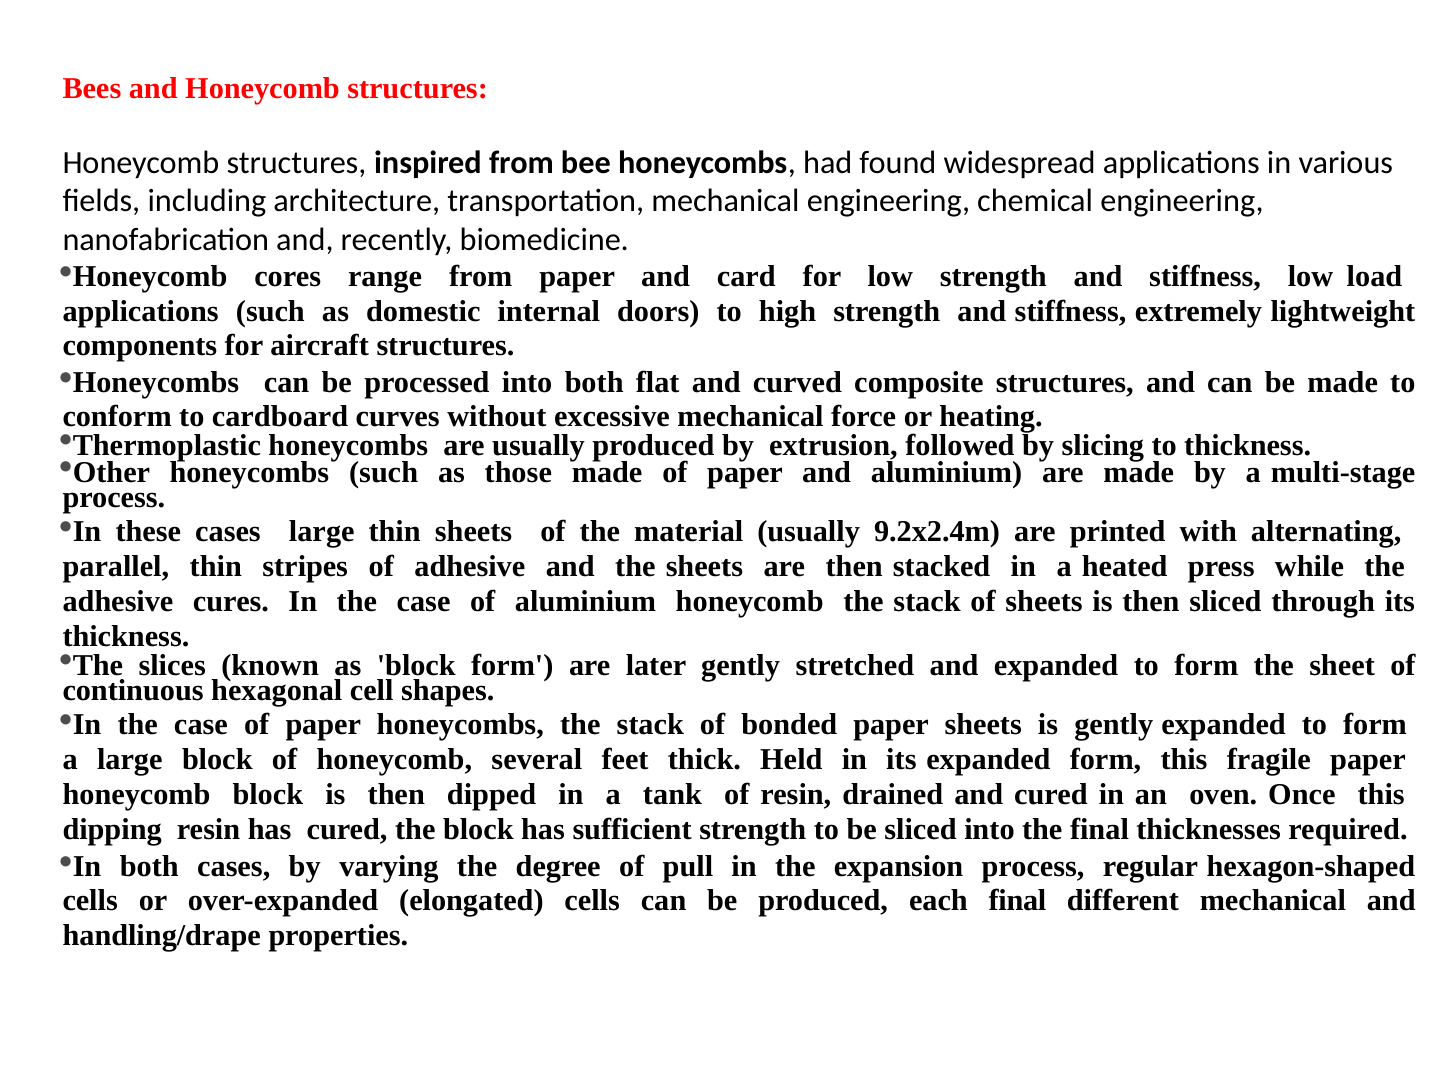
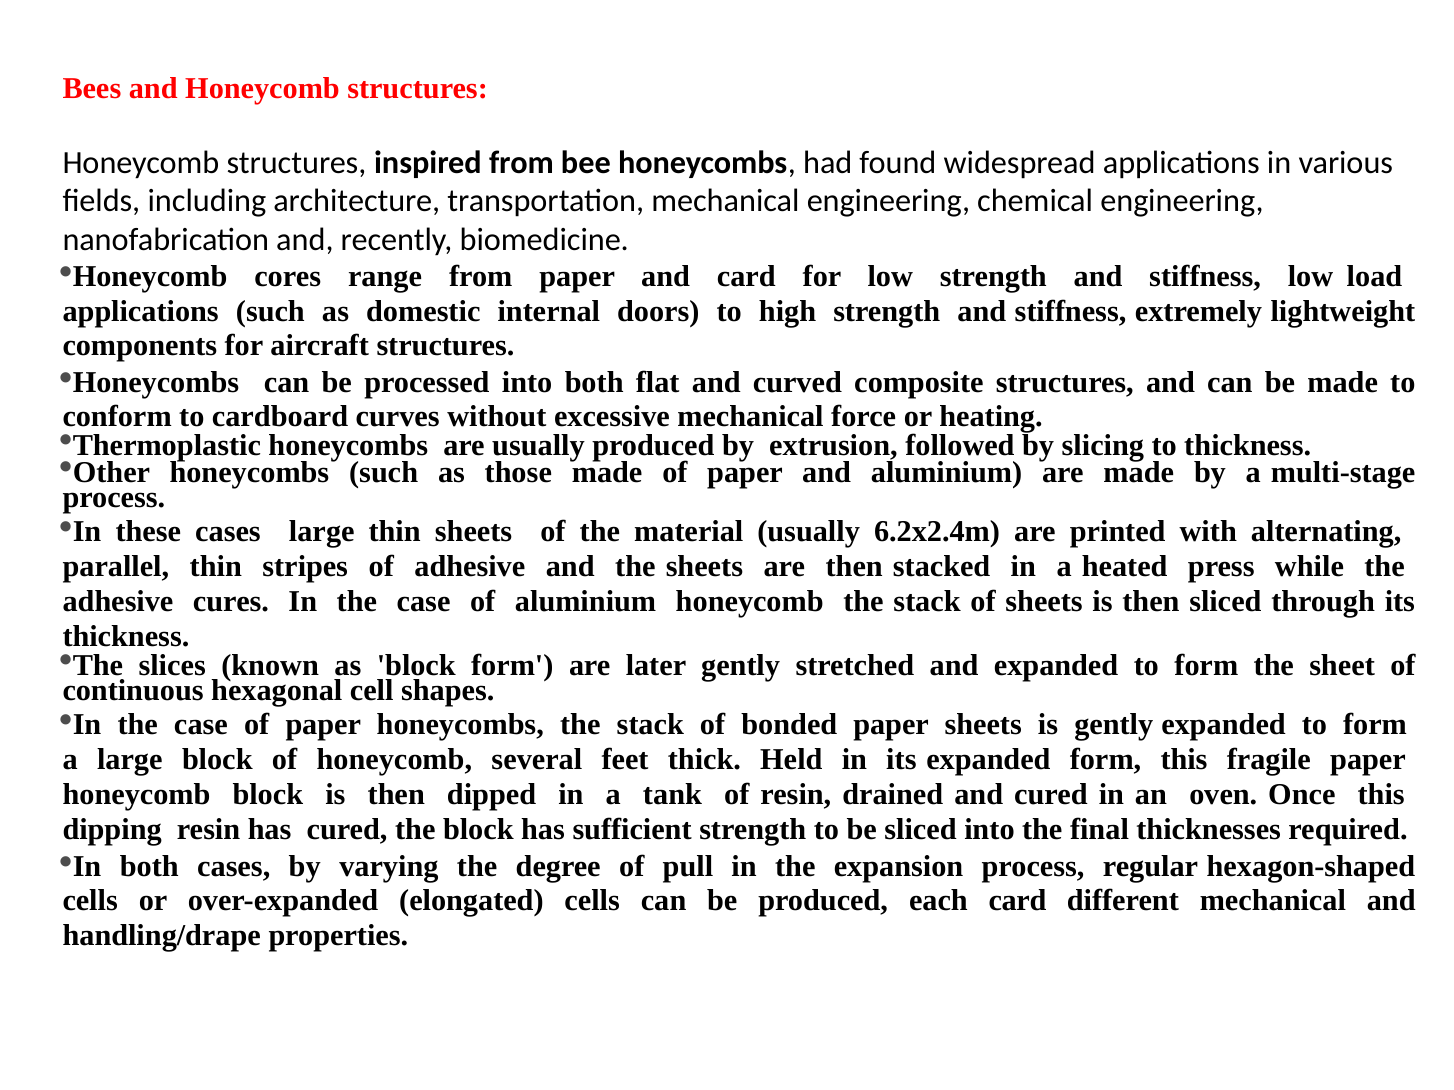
9.2x2.4m: 9.2x2.4m -> 6.2x2.4m
each final: final -> card
